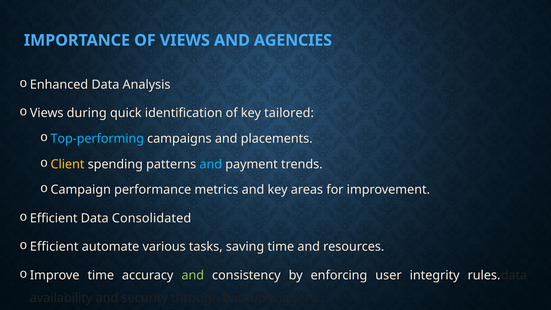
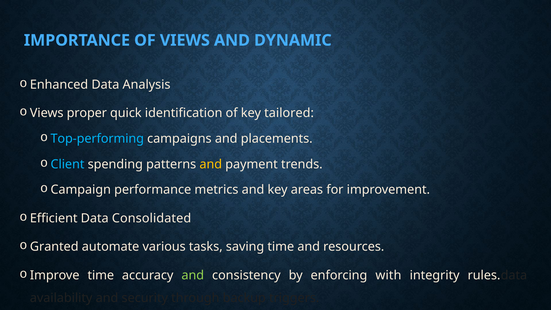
AGENCIES: AGENCIES -> DYNAMIC
during: during -> proper
Client colour: yellow -> light blue
and at (211, 164) colour: light blue -> yellow
Efficient at (54, 247): Efficient -> Granted
user: user -> with
